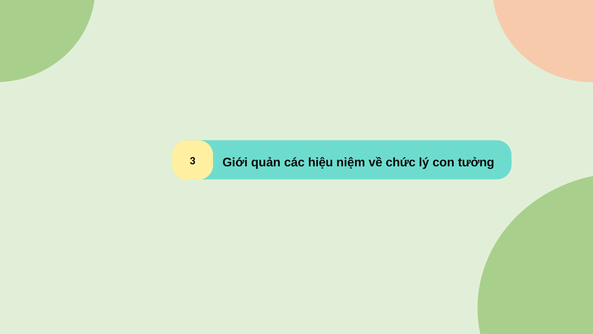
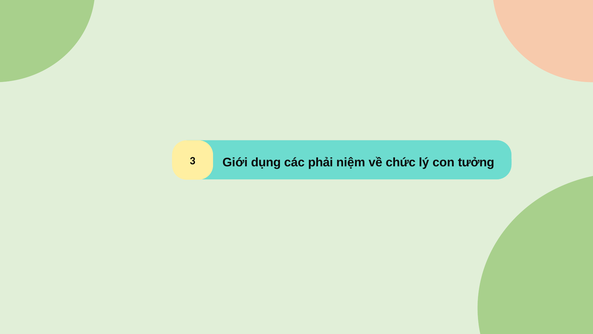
quản: quản -> dụng
hiệu: hiệu -> phải
